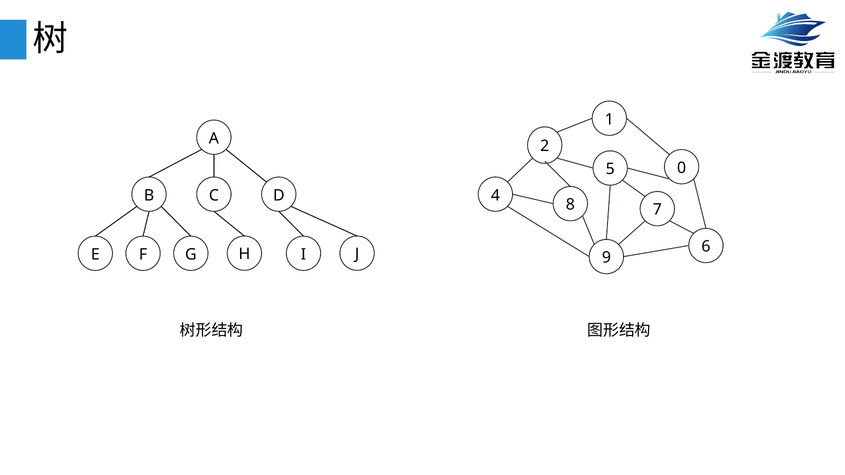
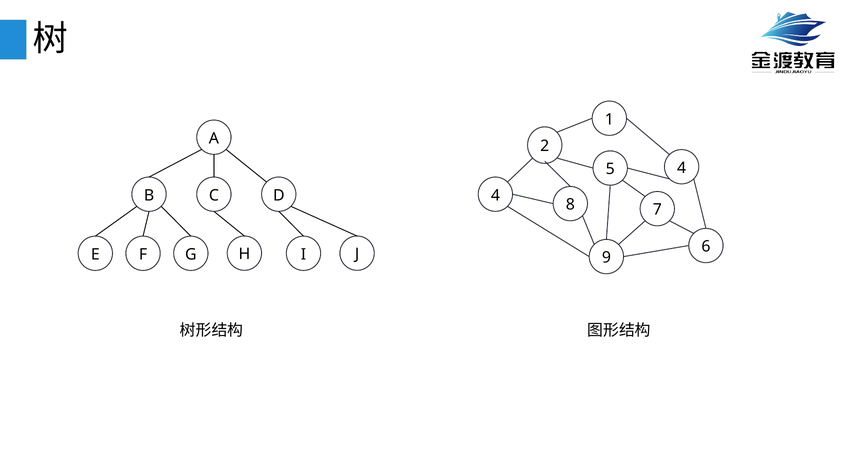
5 0: 0 -> 4
